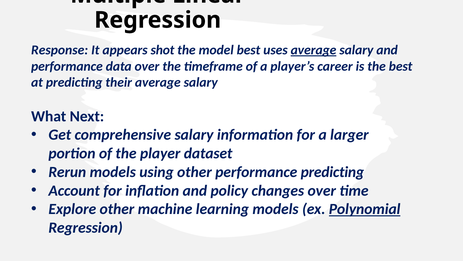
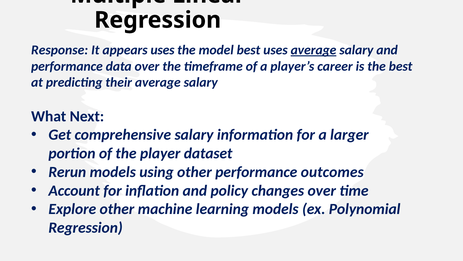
appears shot: shot -> uses
performance predicting: predicting -> outcomes
Polynomial underline: present -> none
